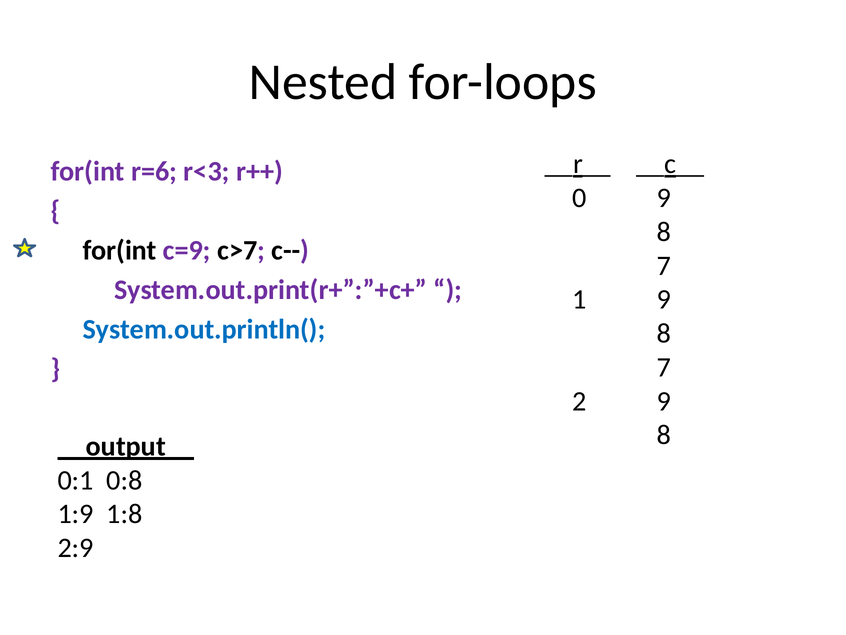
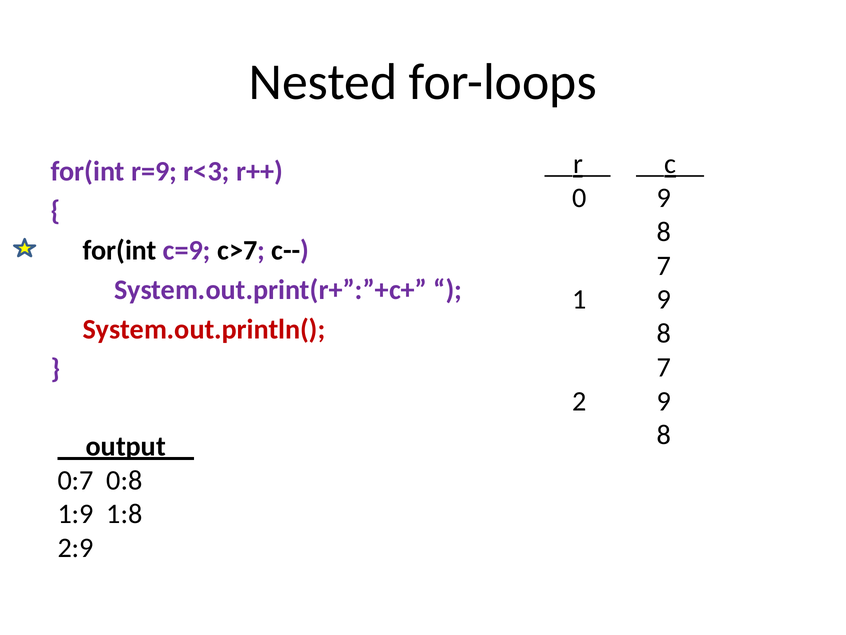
r=6: r=6 -> r=9
System.out.println( colour: blue -> red
0:1: 0:1 -> 0:7
